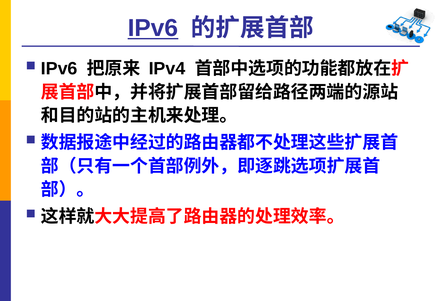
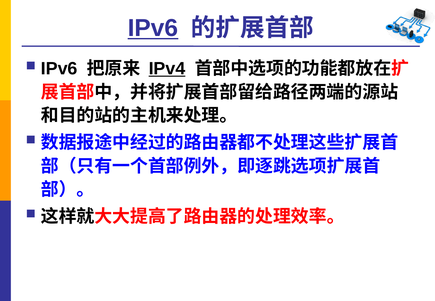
IPv4 underline: none -> present
